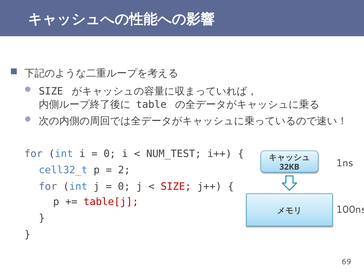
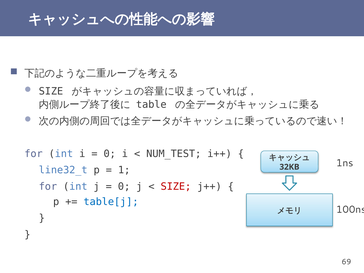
cell32_t: cell32_t -> line32_t
2: 2 -> 1
table[j colour: red -> blue
